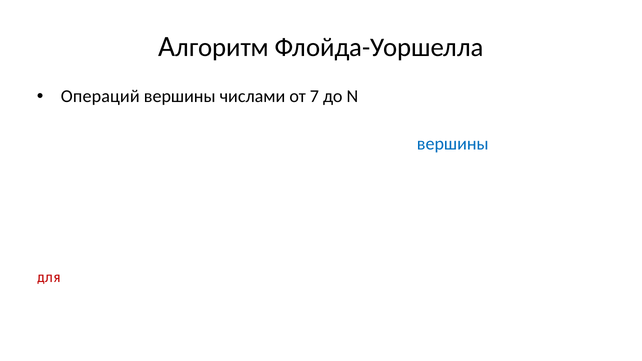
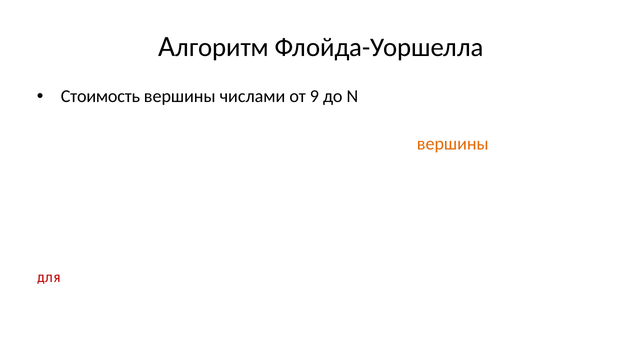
Операций: Операций -> Стоимость
7: 7 -> 9
вершины at (453, 144) colour: blue -> orange
